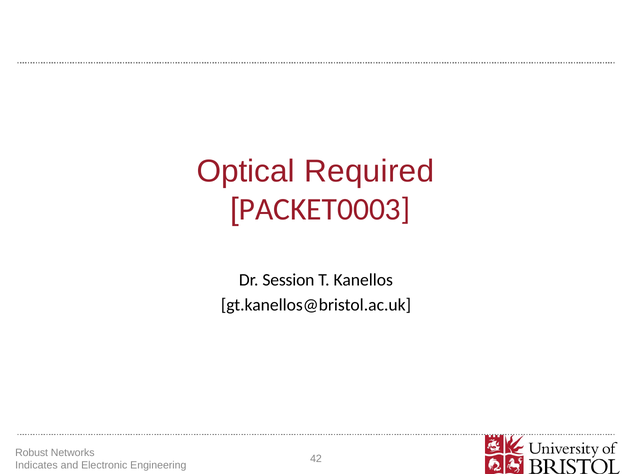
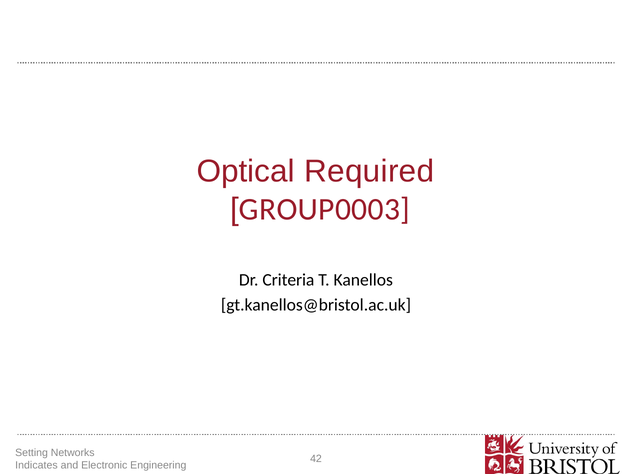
PACKET0003: PACKET0003 -> GROUP0003
Session: Session -> Criteria
Robust: Robust -> Setting
